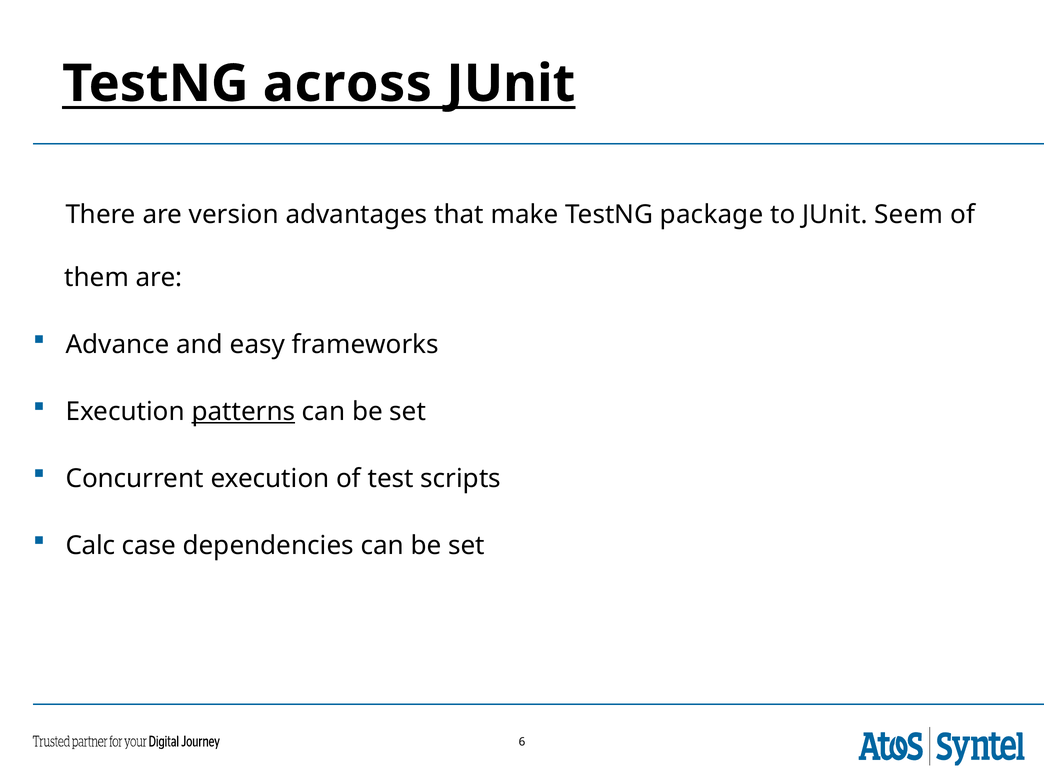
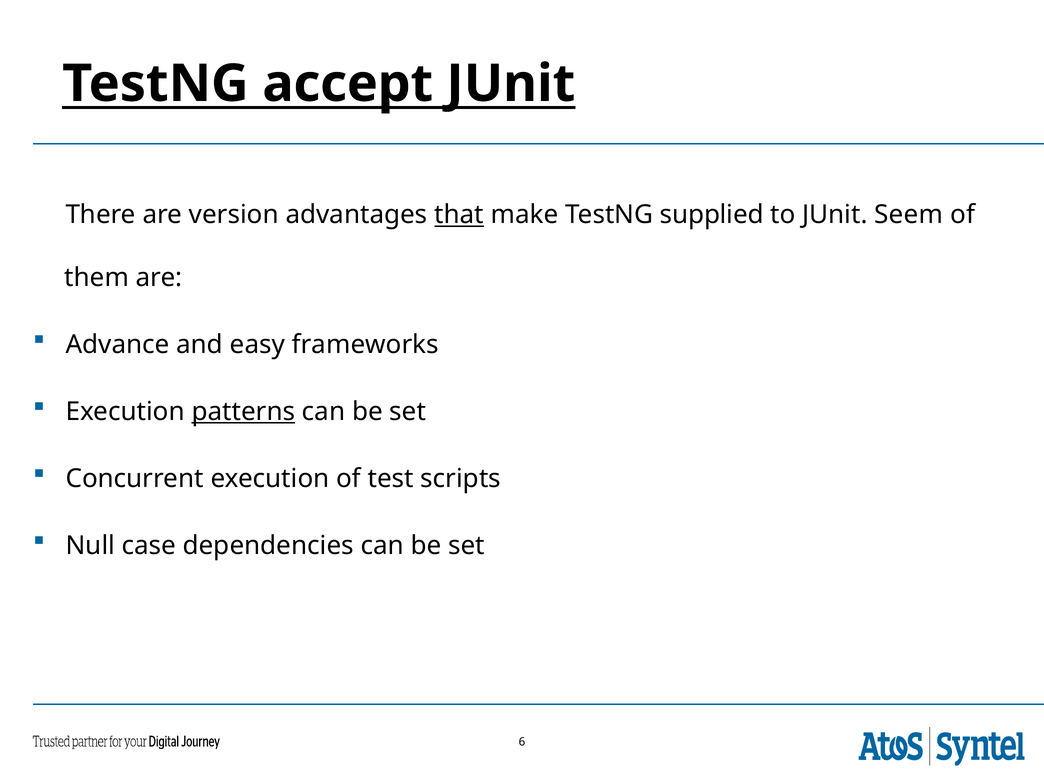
across: across -> accept
that underline: none -> present
package: package -> supplied
Calc: Calc -> Null
